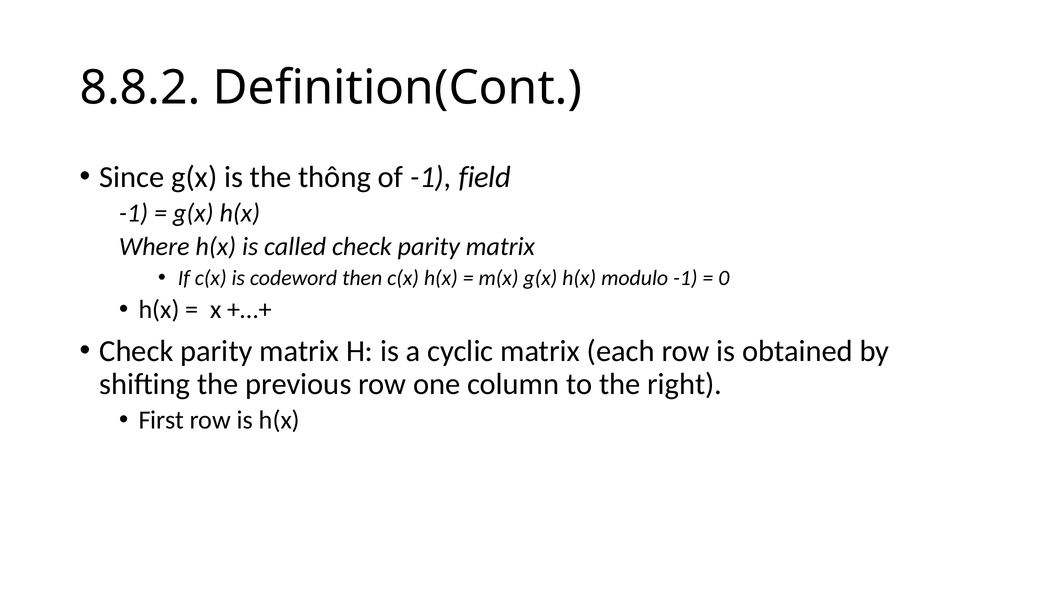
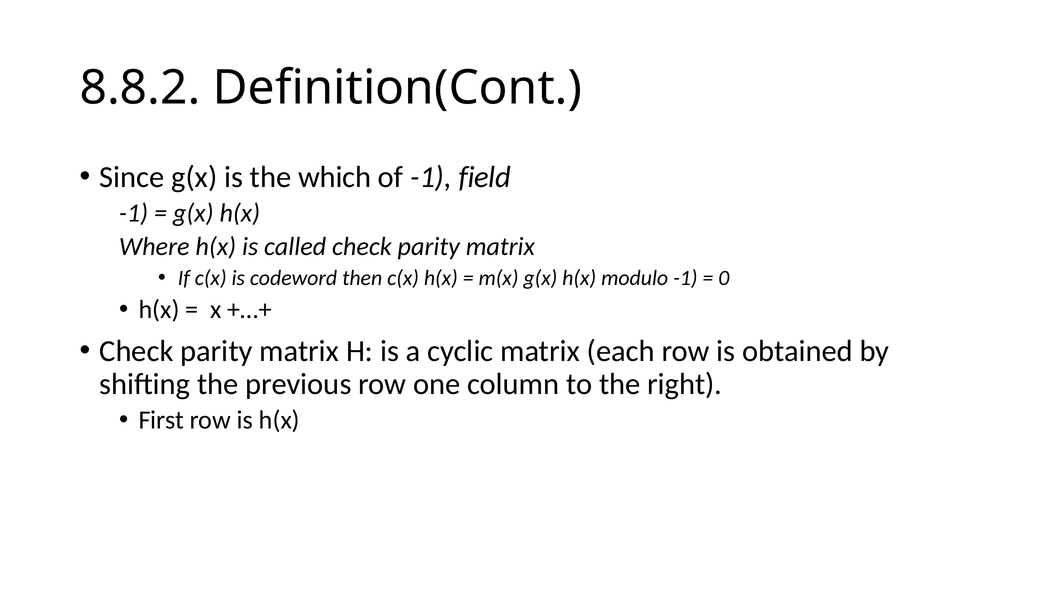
thông: thông -> which
